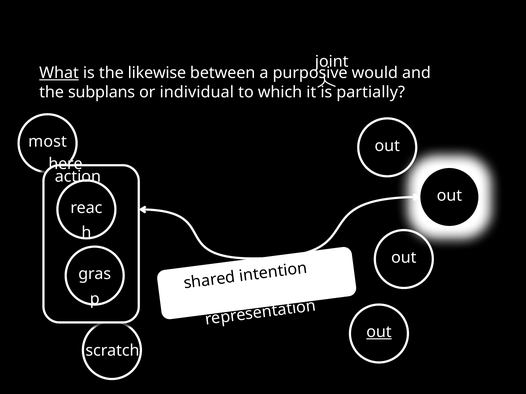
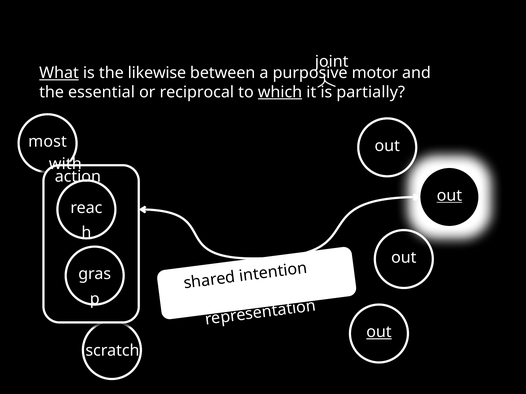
purposive would: would -> motor
subplans: subplans -> essential
individual: individual -> reciprocal
which underline: none -> present
here: here -> with
out at (449, 196) underline: none -> present
